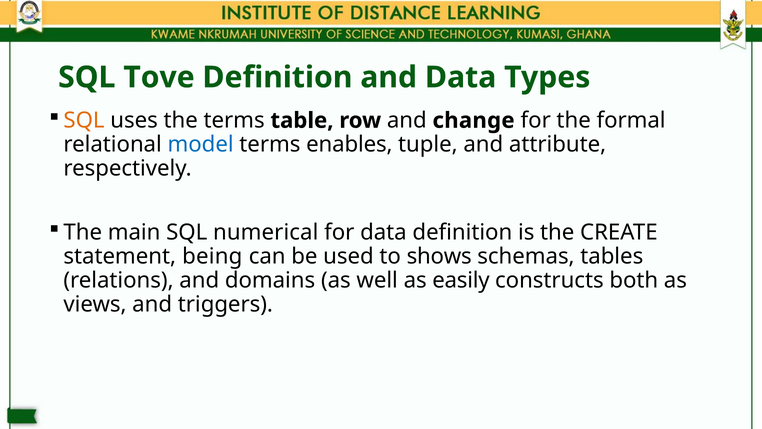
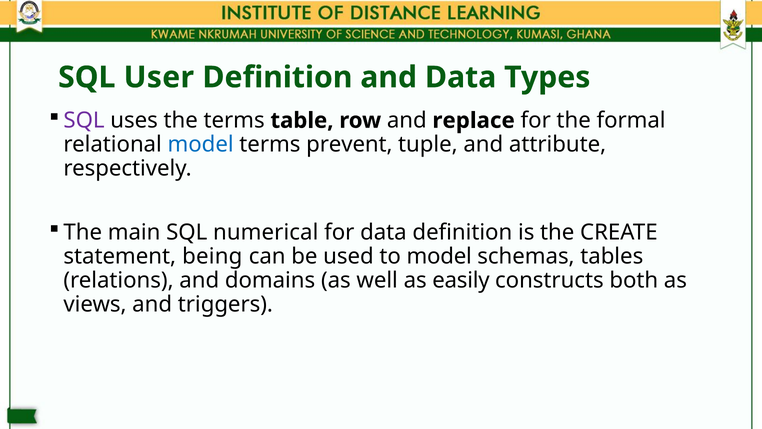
Tove: Tove -> User
SQL at (84, 120) colour: orange -> purple
change: change -> replace
enables: enables -> prevent
to shows: shows -> model
